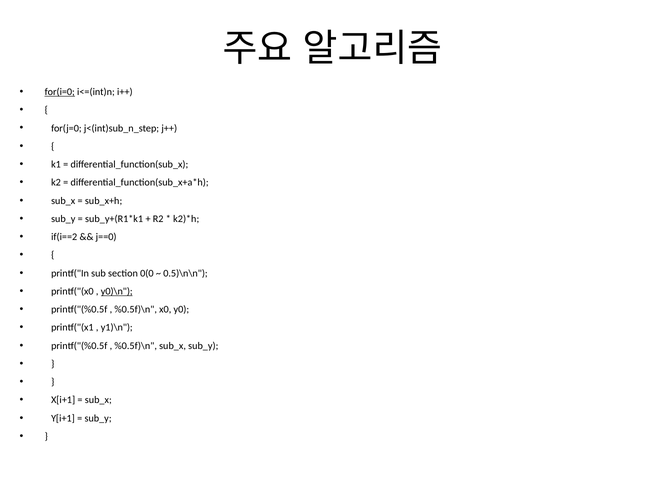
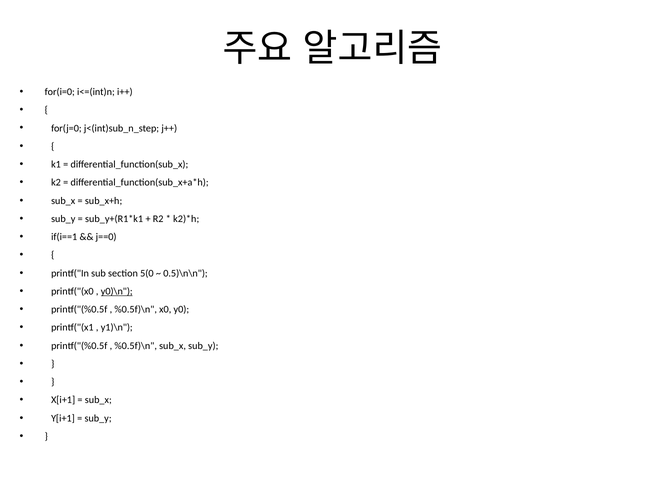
for(i=0 underline: present -> none
if(i==2: if(i==2 -> if(i==1
0(0: 0(0 -> 5(0
